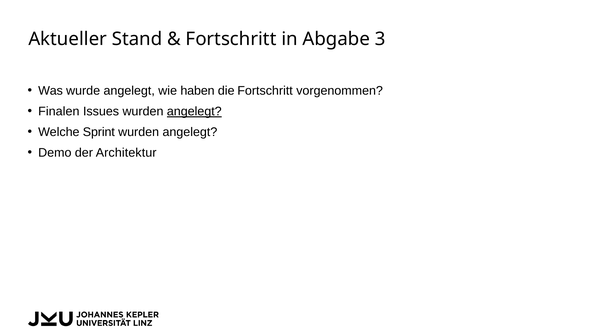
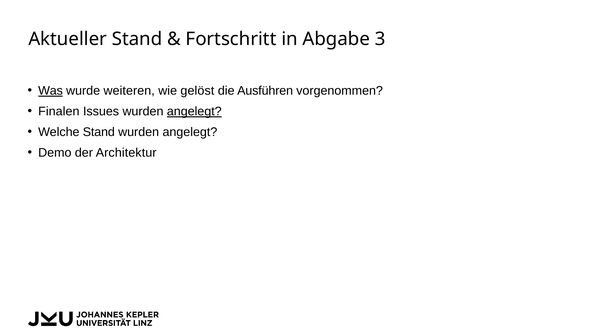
Was underline: none -> present
wurde angelegt: angelegt -> weiteren
haben: haben -> gelöst
die Fortschritt: Fortschritt -> Ausführen
Welche Sprint: Sprint -> Stand
